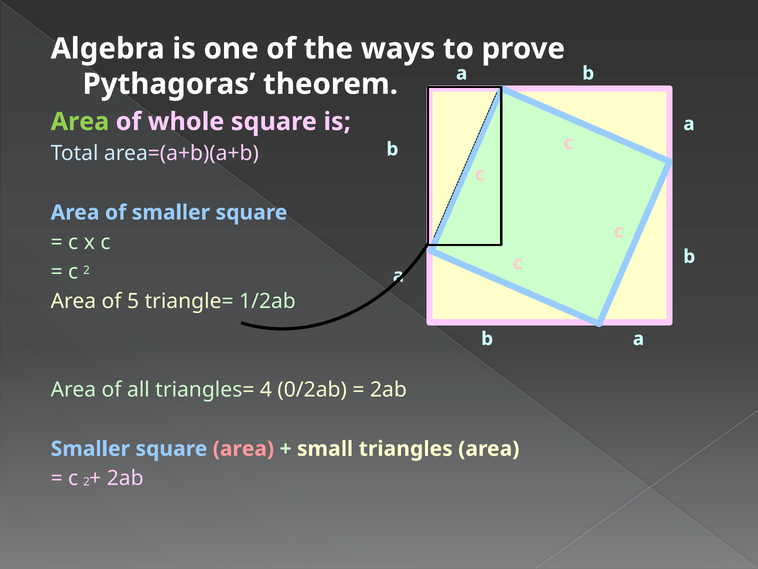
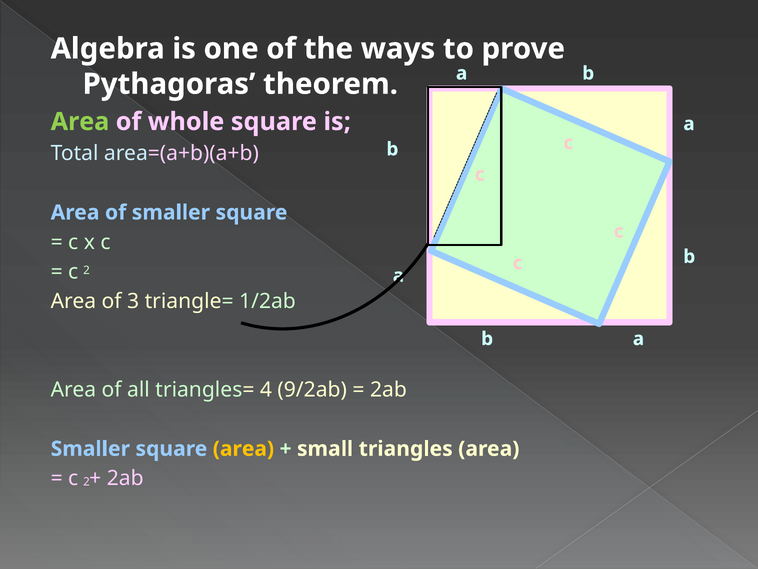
5: 5 -> 3
0/2ab: 0/2ab -> 9/2ab
area at (243, 448) colour: pink -> yellow
